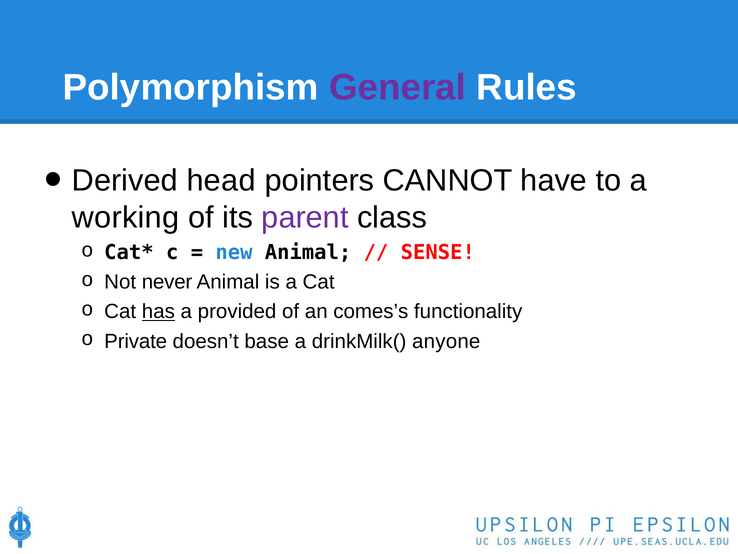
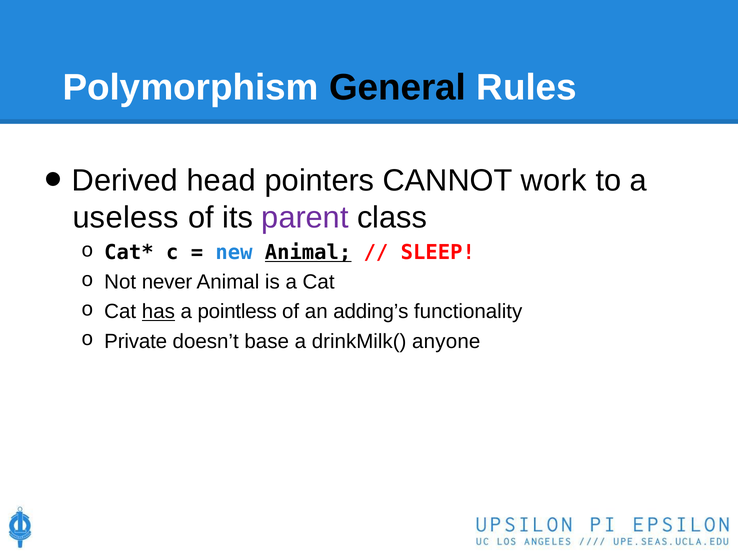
General colour: purple -> black
have: have -> work
working: working -> useless
Animal at (308, 252) underline: none -> present
SENSE: SENSE -> SLEEP
provided: provided -> pointless
comes’s: comes’s -> adding’s
